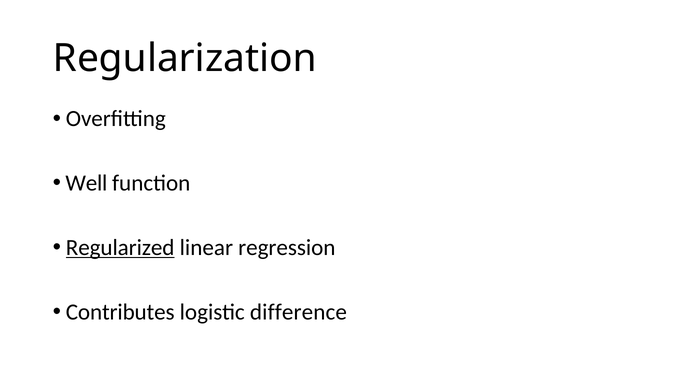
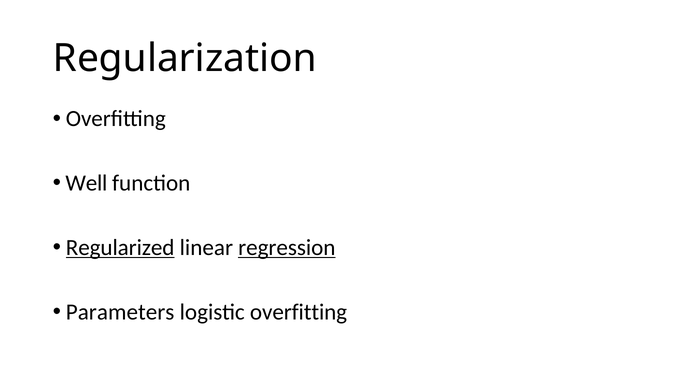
regression underline: none -> present
Contributes: Contributes -> Parameters
logistic difference: difference -> overfitting
